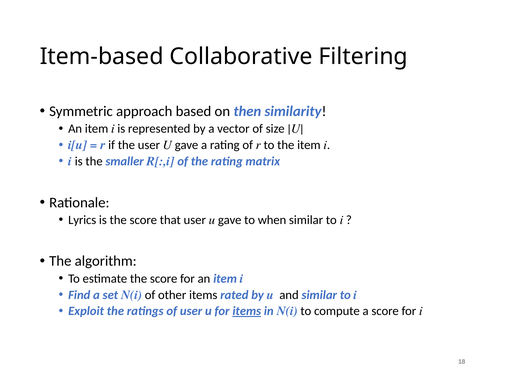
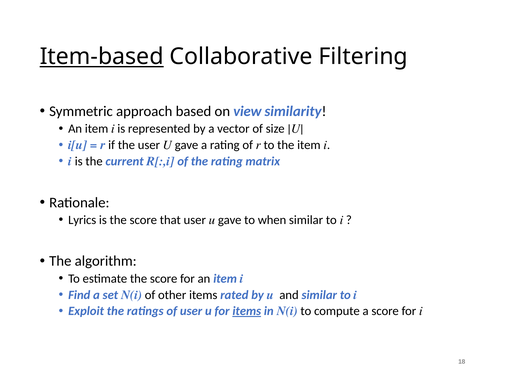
Item-based underline: none -> present
then: then -> view
smaller: smaller -> current
